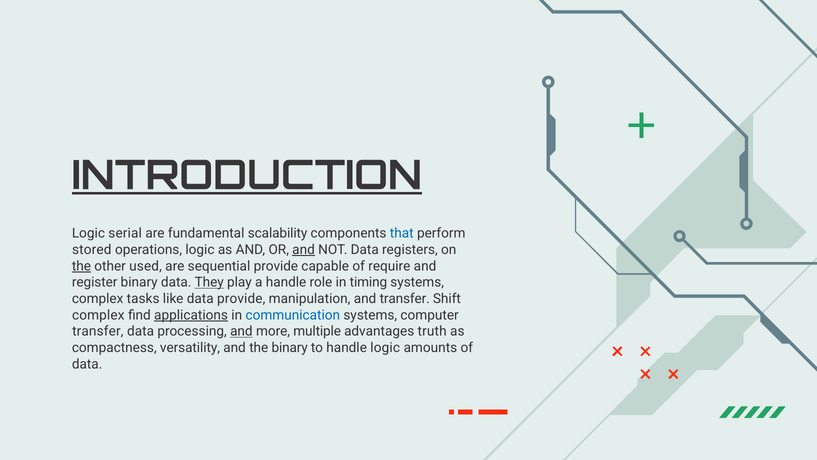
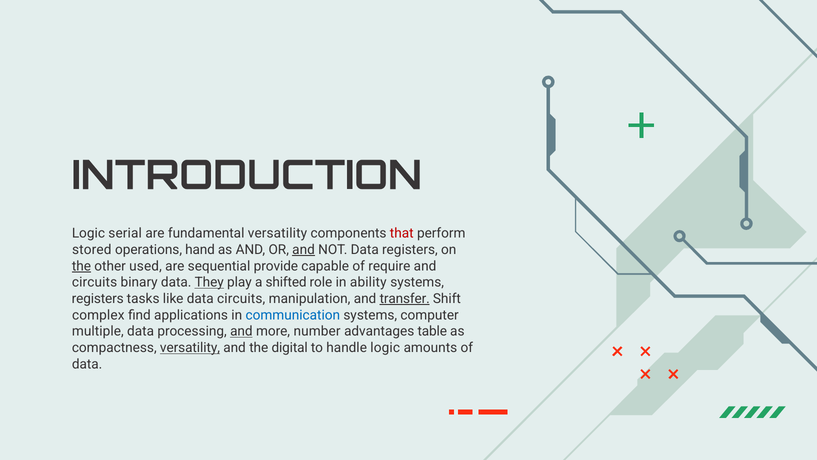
INTRODUCTION underline: present -> none
fundamental scalability: scalability -> versatility
that colour: blue -> red
operations logic: logic -> hand
register at (95, 282): register -> circuits
a handle: handle -> shifted
timing: timing -> ability
complex at (98, 298): complex -> registers
data provide: provide -> circuits
transfer at (405, 298) underline: none -> present
applications underline: present -> none
transfer at (98, 331): transfer -> multiple
multiple: multiple -> number
truth: truth -> table
versatility at (190, 347) underline: none -> present
the binary: binary -> digital
